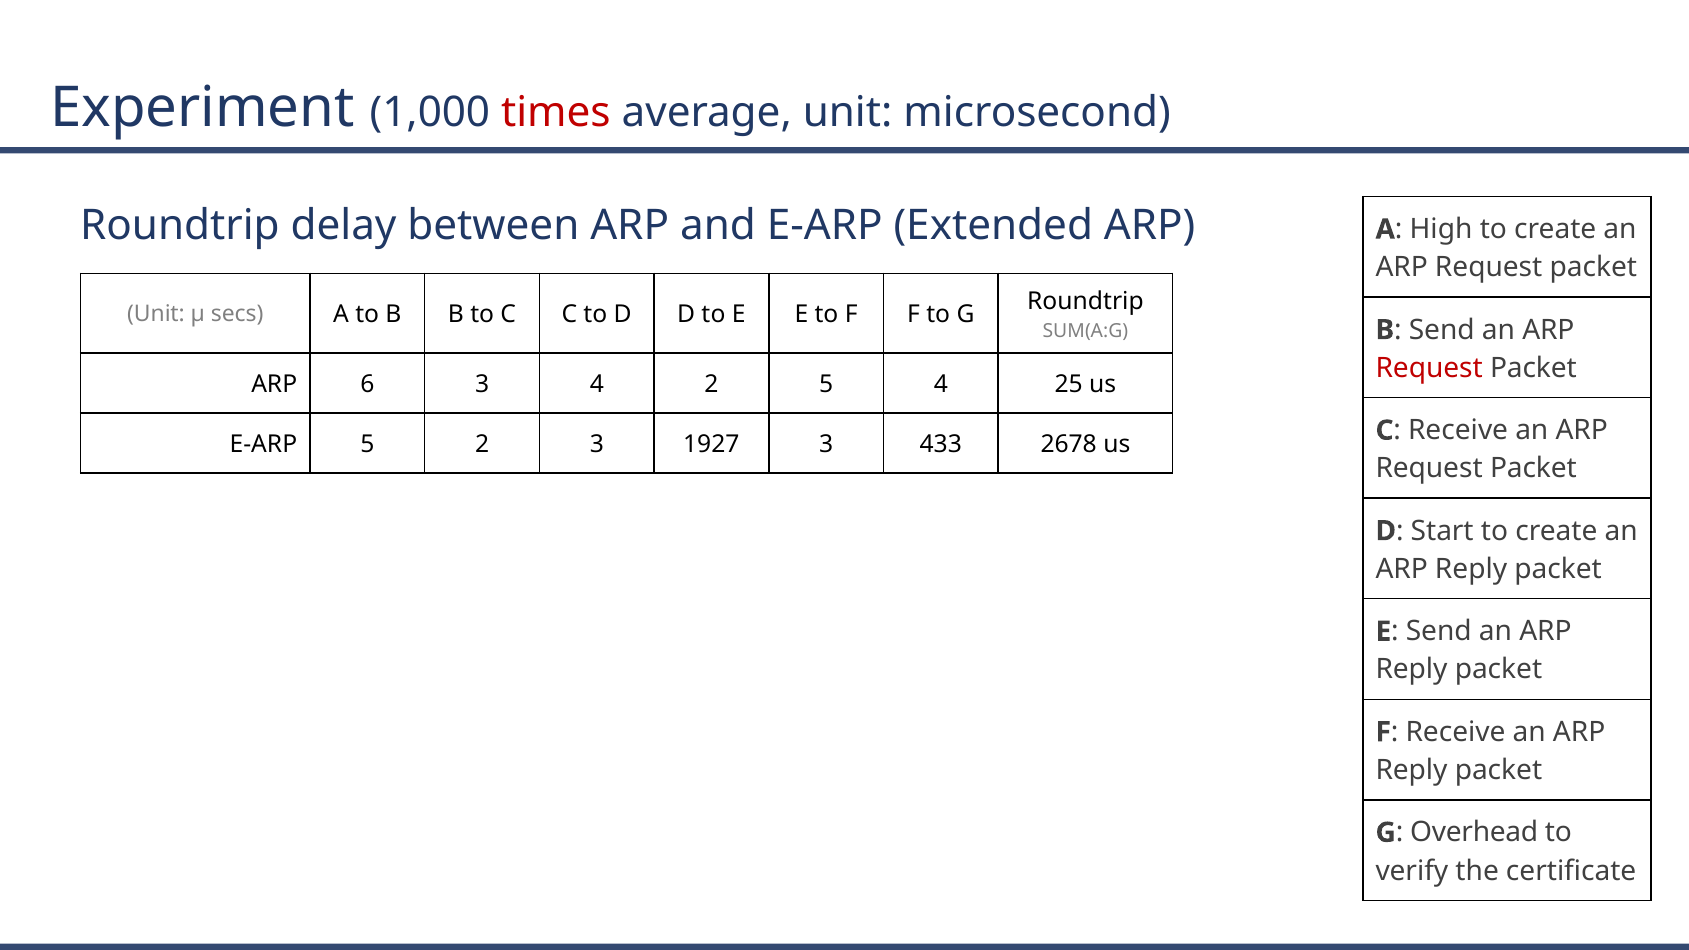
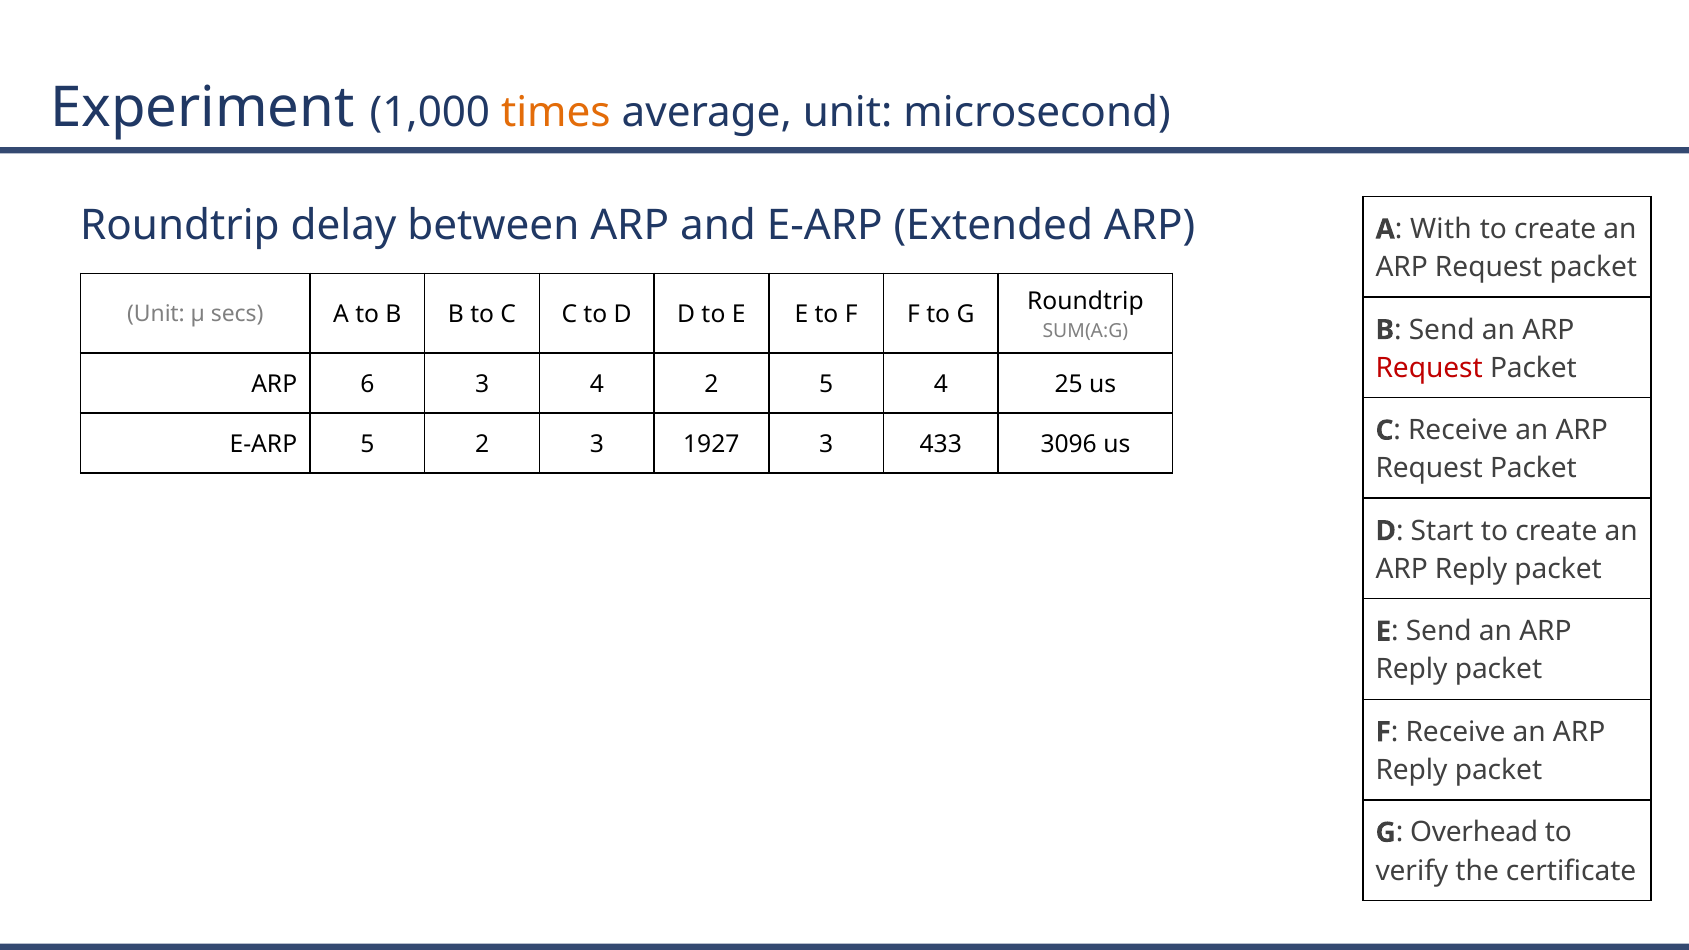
times colour: red -> orange
High: High -> With
2678: 2678 -> 3096
